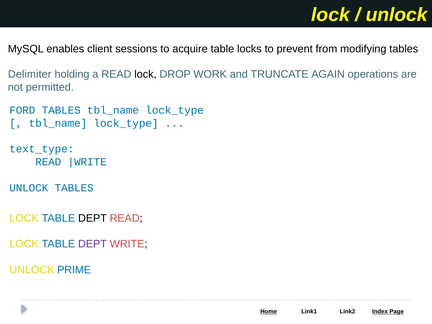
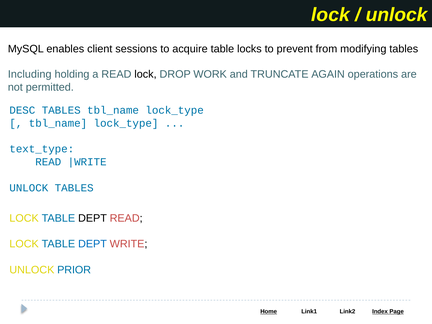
Delimiter: Delimiter -> Including
FORD: FORD -> DESC
DEPT at (92, 244) colour: purple -> blue
PRIME: PRIME -> PRIOR
